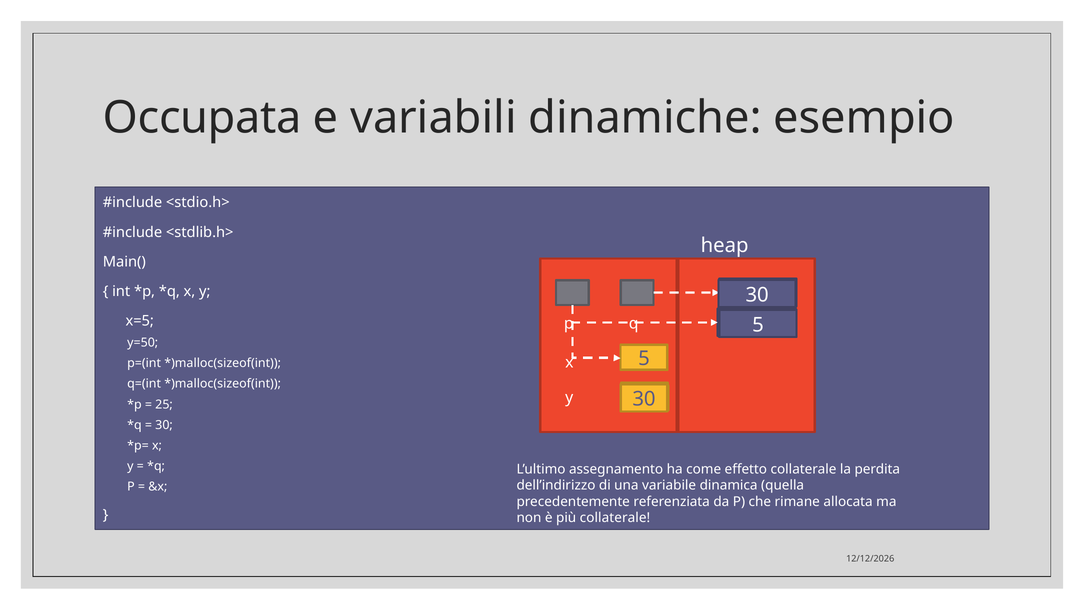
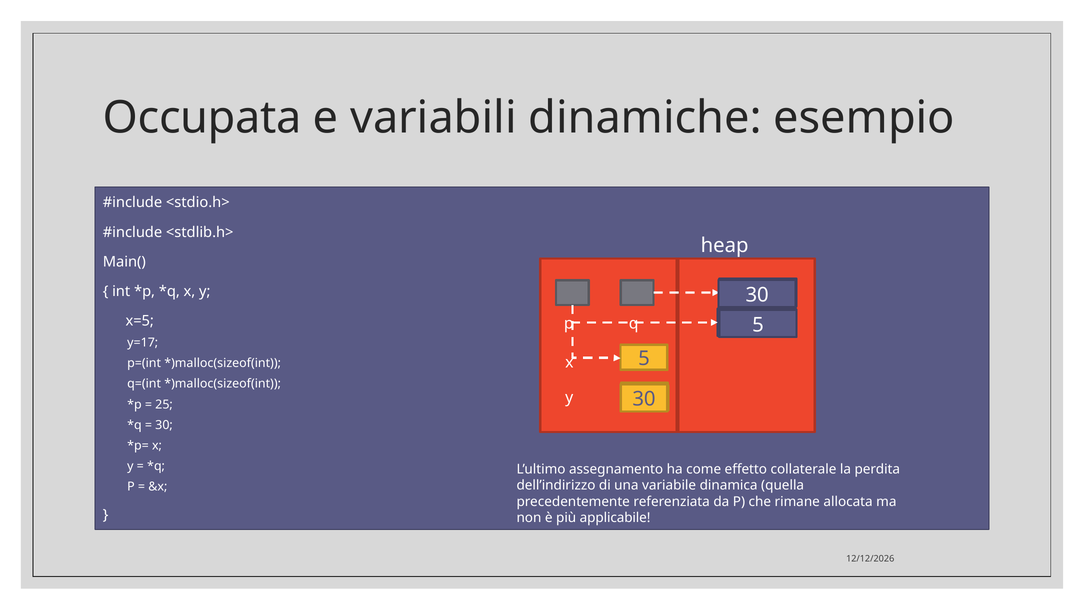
y=50: y=50 -> y=17
più collaterale: collaterale -> applicabile
